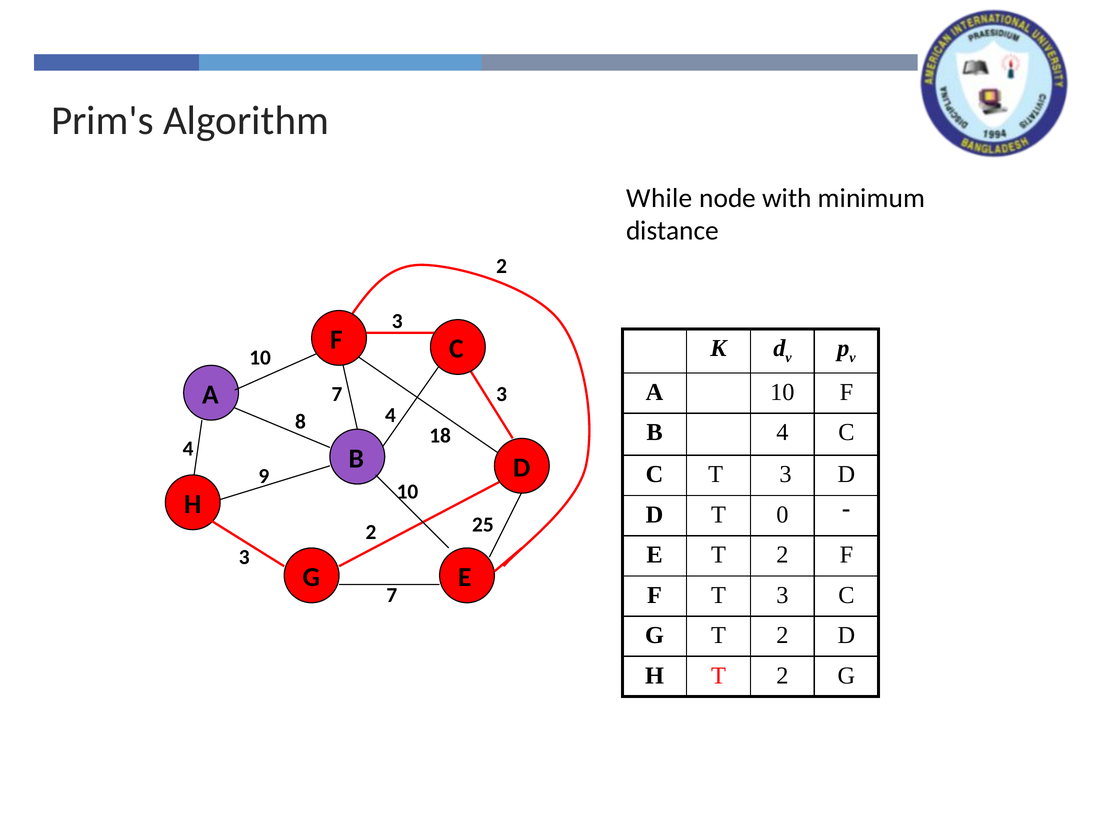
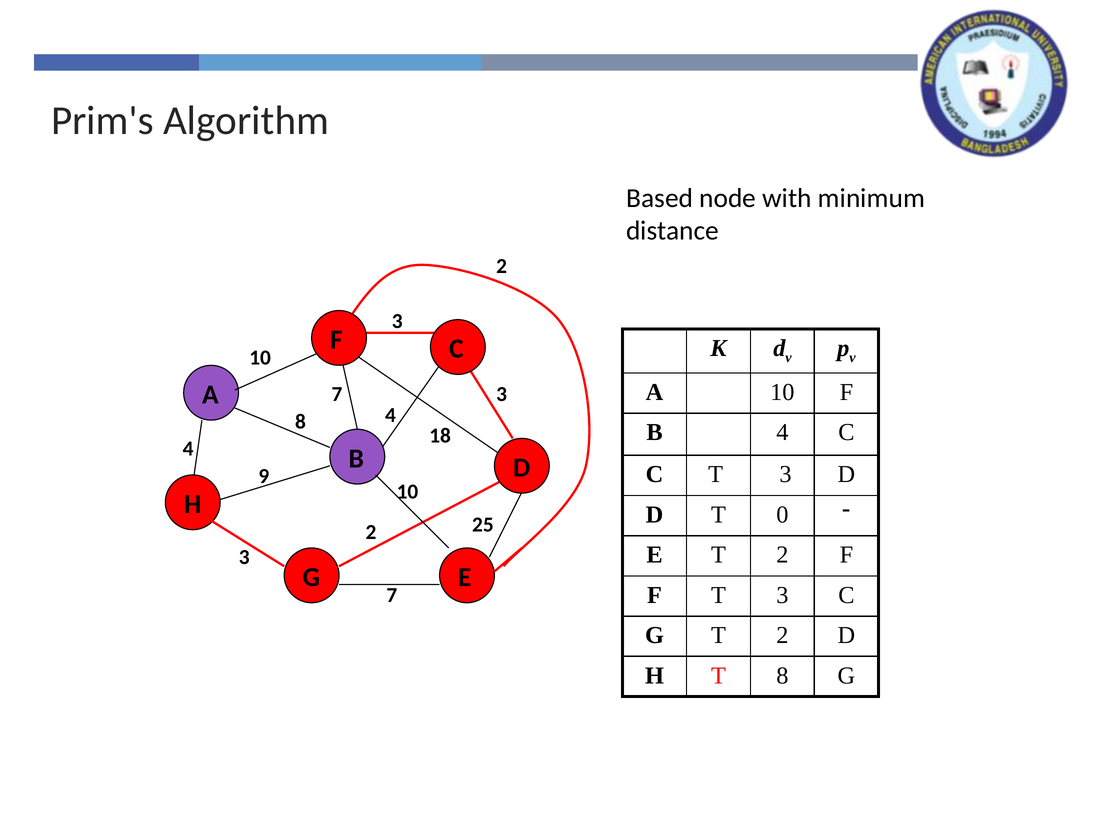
While: While -> Based
H T 2: 2 -> 8
